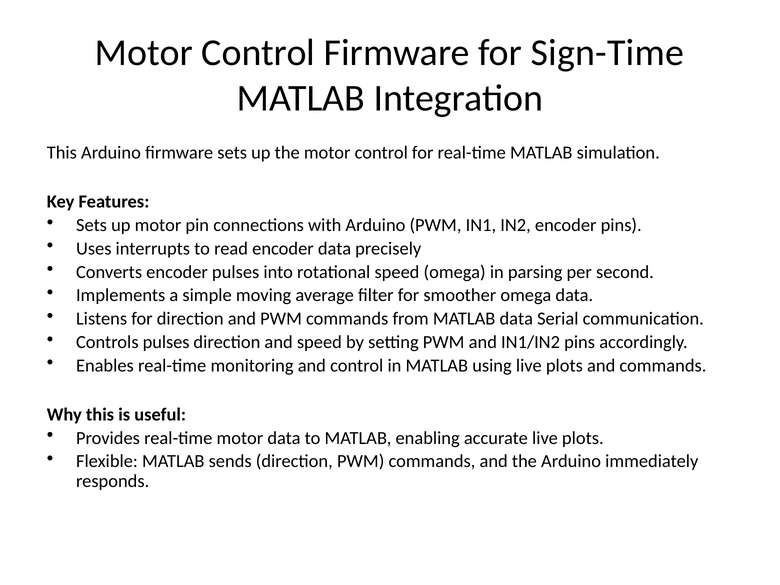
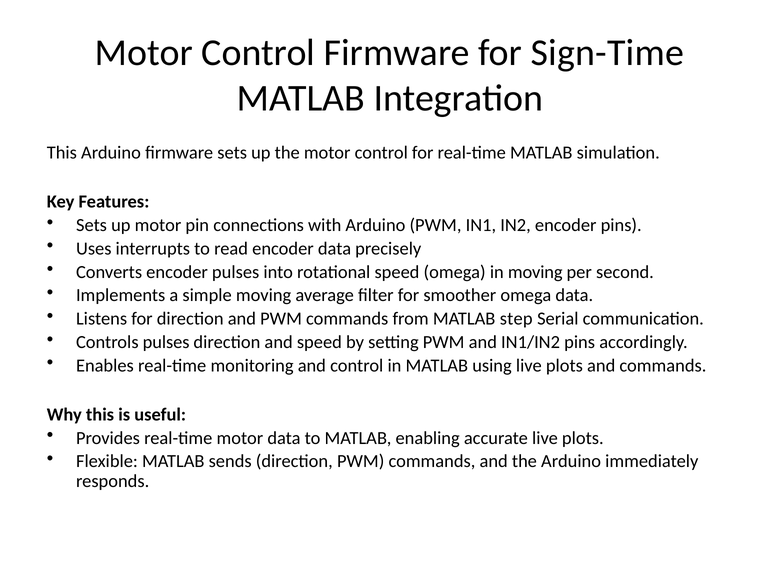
in parsing: parsing -> moving
MATLAB data: data -> step
